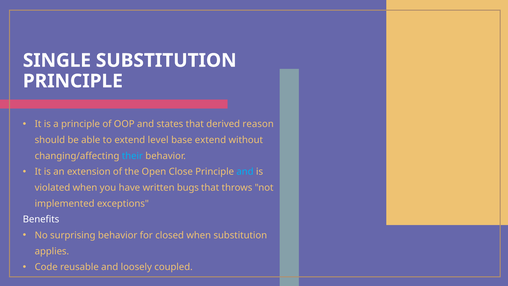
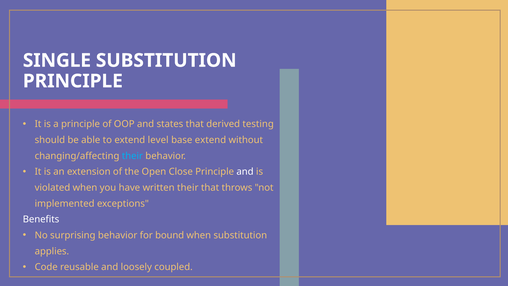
reason: reason -> testing
and at (245, 172) colour: light blue -> white
written bugs: bugs -> their
closed: closed -> bound
